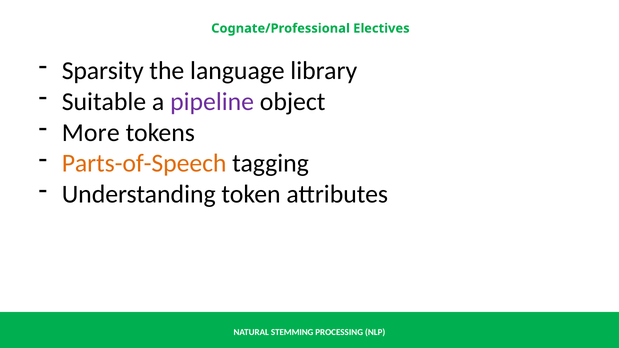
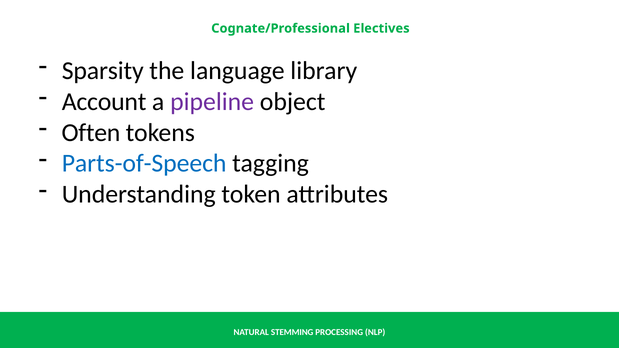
Suitable: Suitable -> Account
More: More -> Often
Parts-of-Speech colour: orange -> blue
